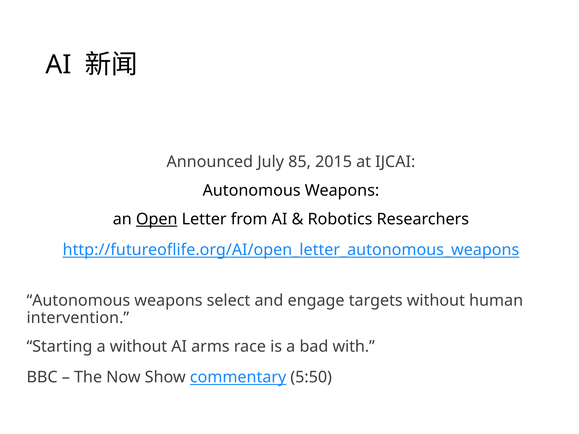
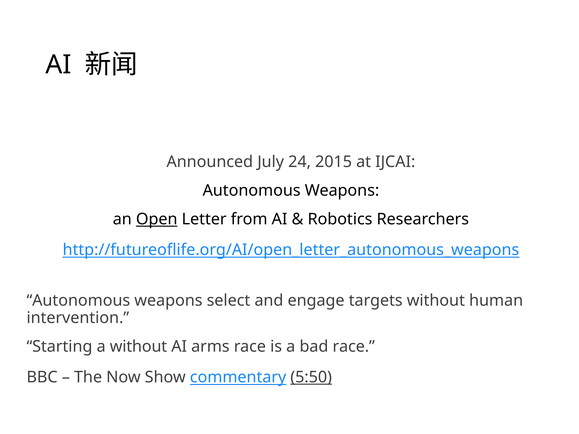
85: 85 -> 24
bad with: with -> race
5:50 underline: none -> present
